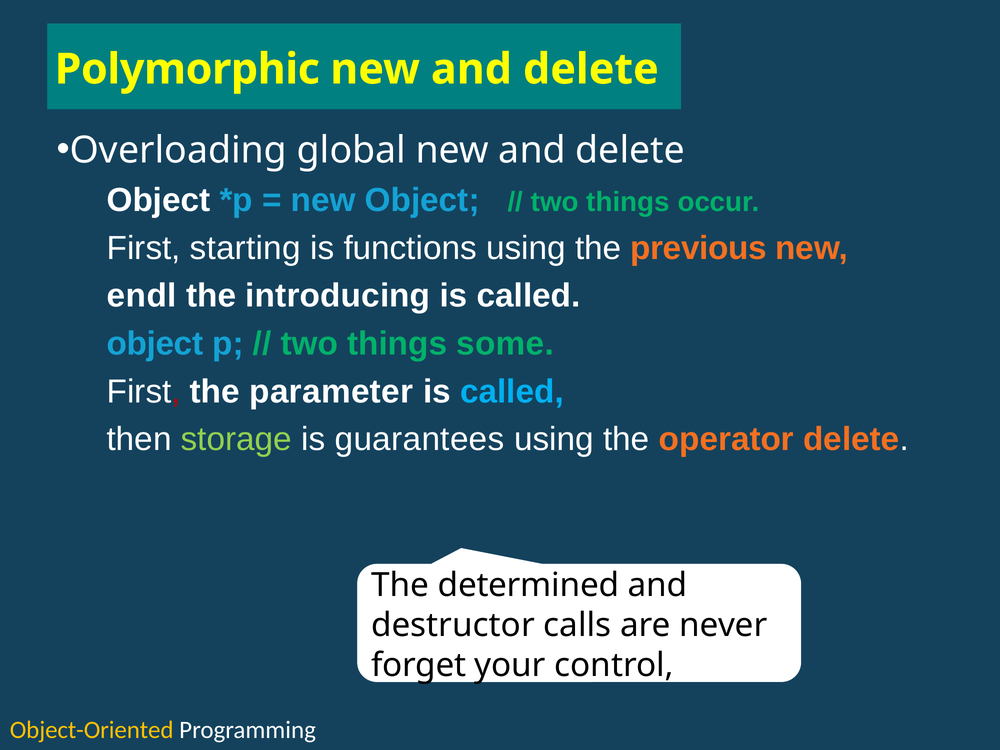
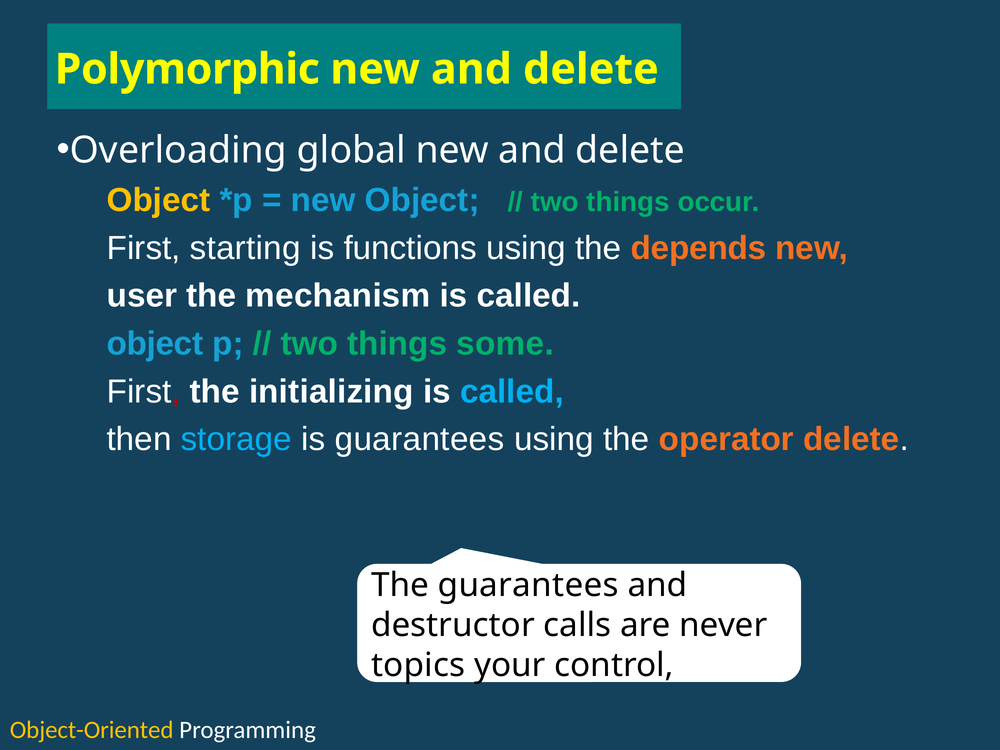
Object at (159, 200) colour: white -> yellow
previous: previous -> depends
endl: endl -> user
introducing: introducing -> mechanism
parameter: parameter -> initializing
storage colour: light green -> light blue
The determined: determined -> guarantees
forget: forget -> topics
